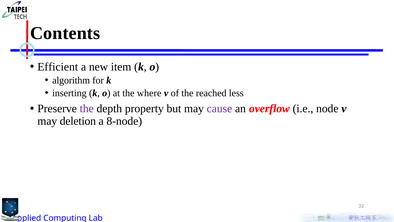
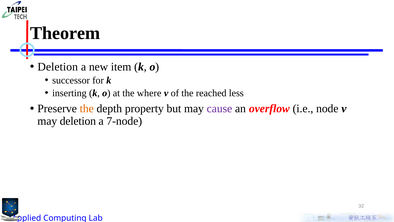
Contents: Contents -> Theorem
Efficient at (58, 67): Efficient -> Deletion
algorithm: algorithm -> successor
the at (87, 108) colour: purple -> orange
8-node: 8-node -> 7-node
